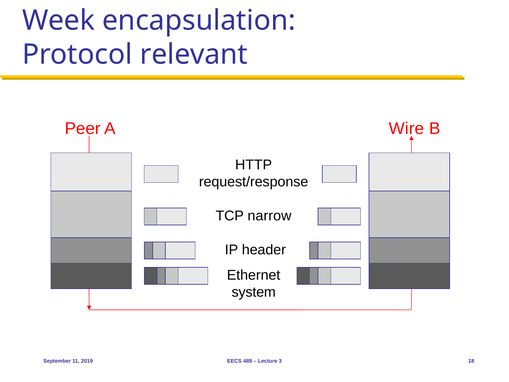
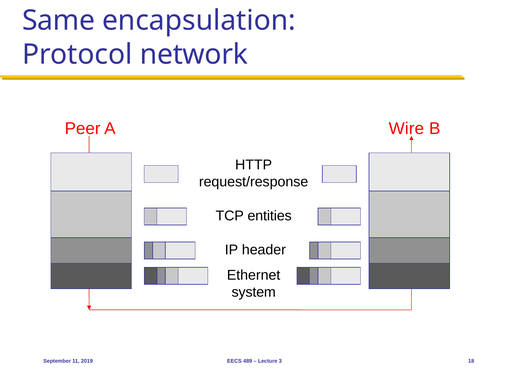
Week: Week -> Same
relevant: relevant -> network
narrow: narrow -> entities
